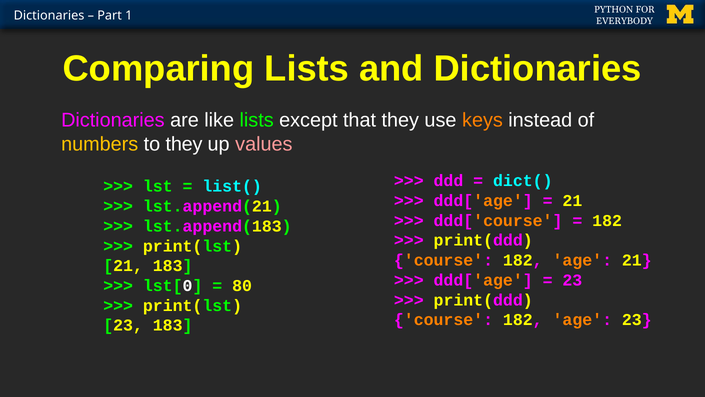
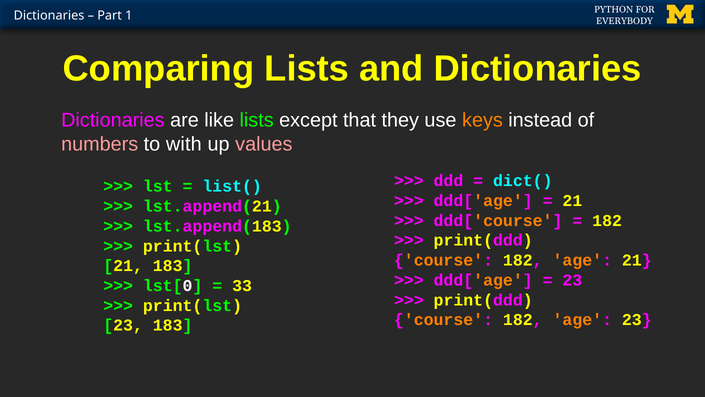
numbers colour: yellow -> pink
to they: they -> with
80: 80 -> 33
